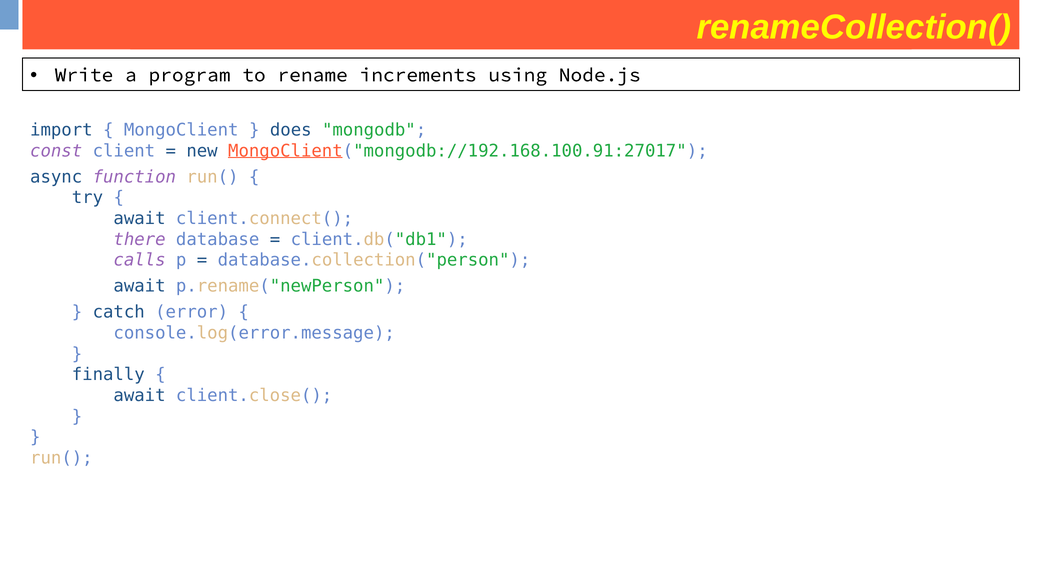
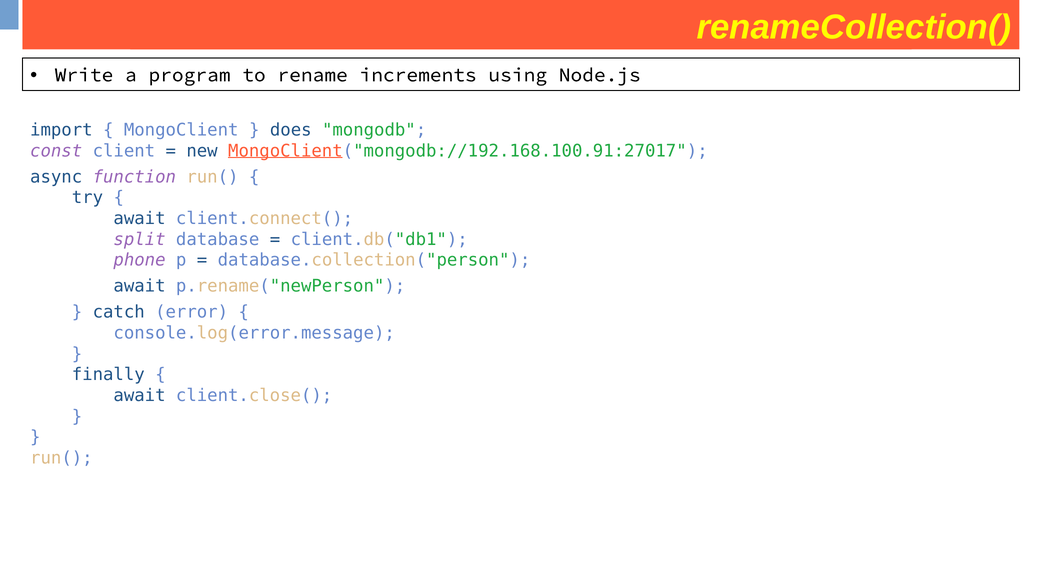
there: there -> split
calls: calls -> phone
